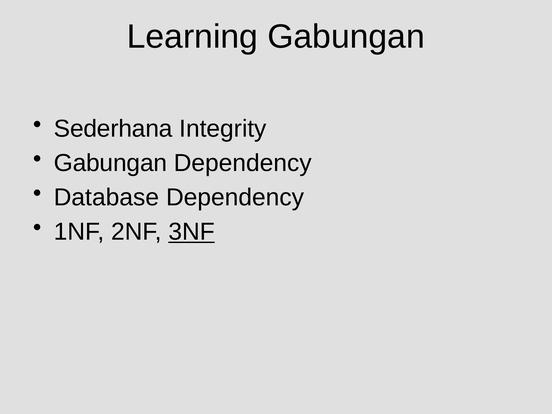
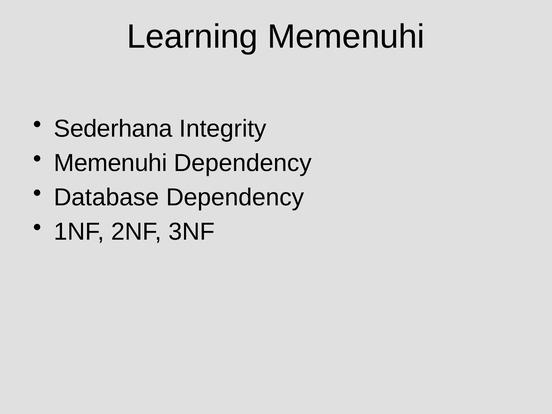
Learning Gabungan: Gabungan -> Memenuhi
Gabungan at (110, 163): Gabungan -> Memenuhi
3NF underline: present -> none
